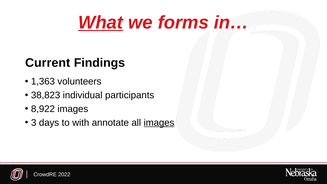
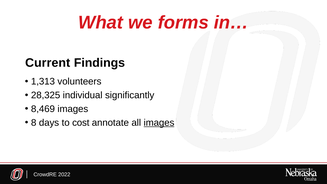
What underline: present -> none
1,363: 1,363 -> 1,313
38,823: 38,823 -> 28,325
participants: participants -> significantly
8,922: 8,922 -> 8,469
3: 3 -> 8
with: with -> cost
